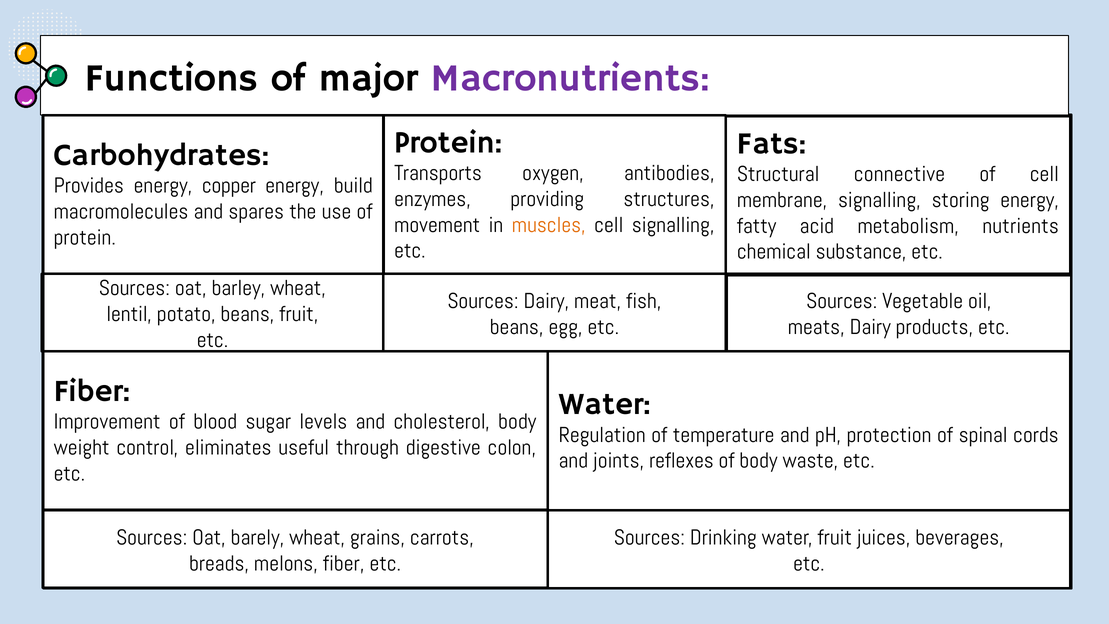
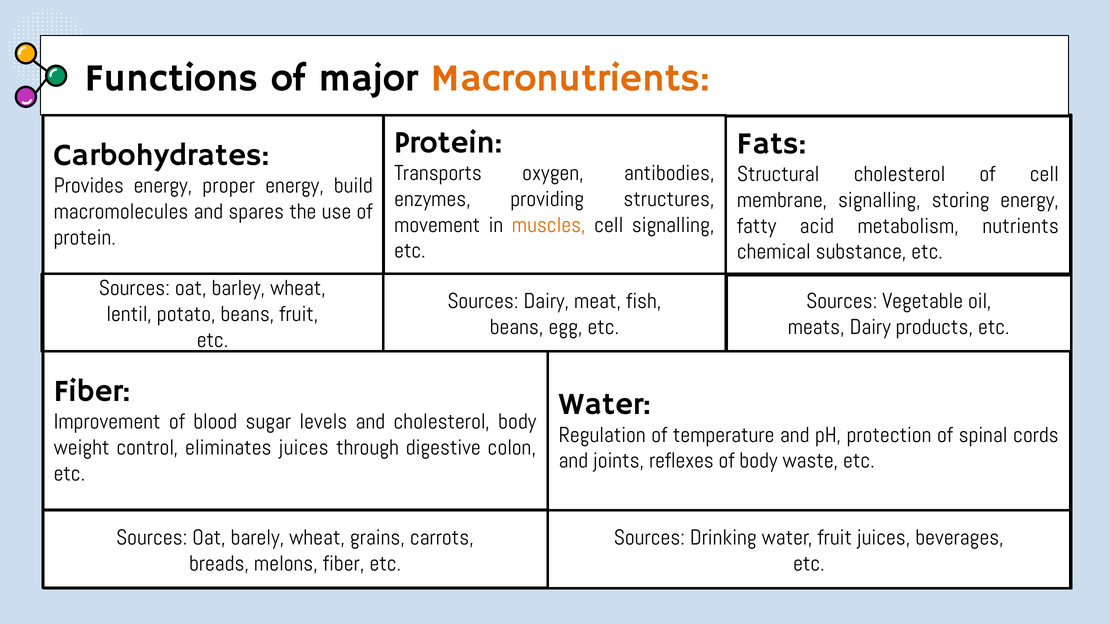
Macronutrients colour: purple -> orange
Structural connective: connective -> cholesterol
copper: copper -> proper
eliminates useful: useful -> juices
